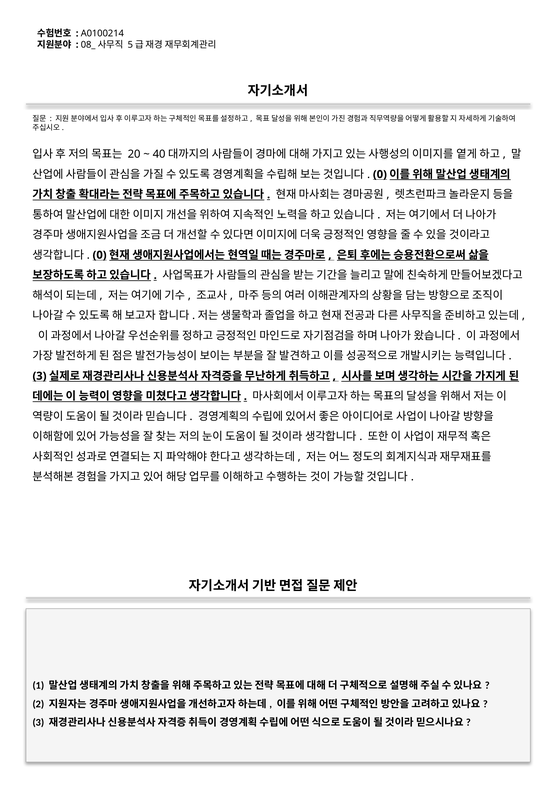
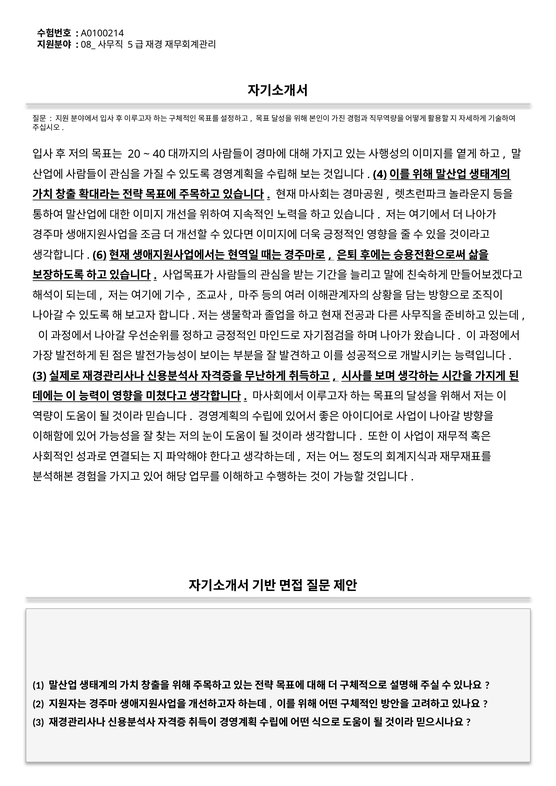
0 at (380, 174): 0 -> 4
0 at (100, 255): 0 -> 6
